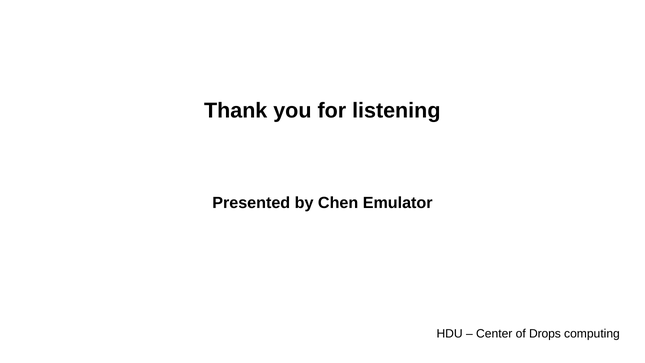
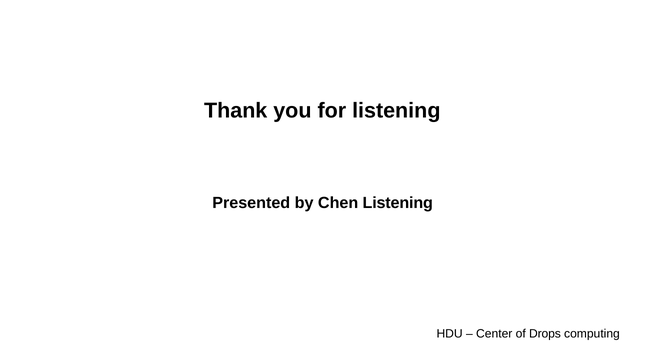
Chen Emulator: Emulator -> Listening
